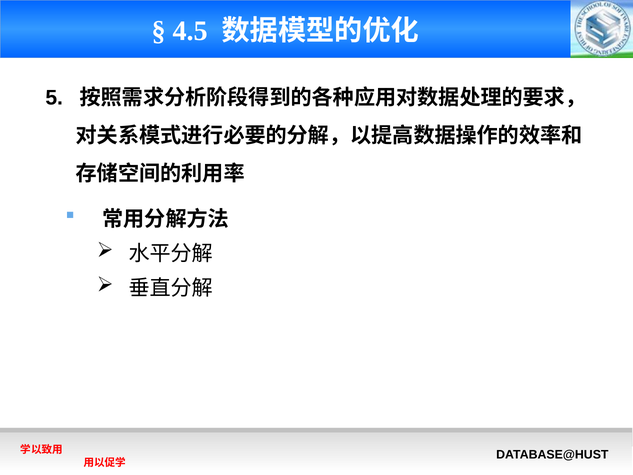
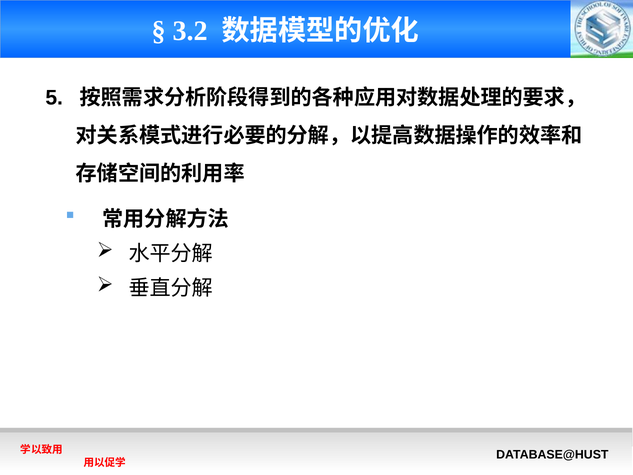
4.5: 4.5 -> 3.2
